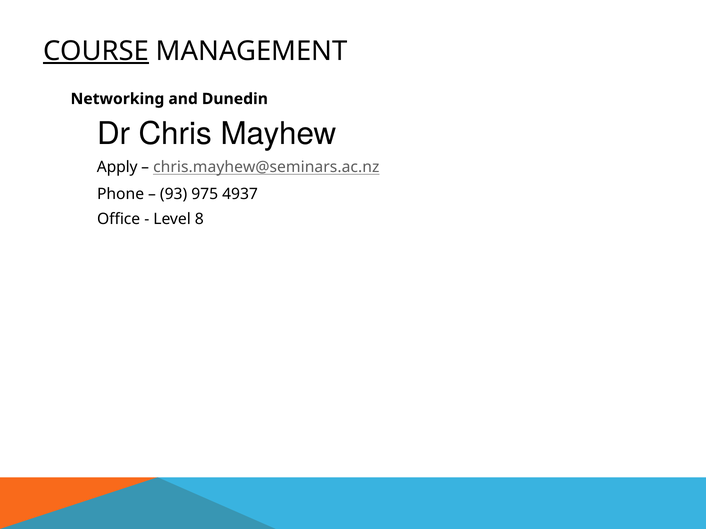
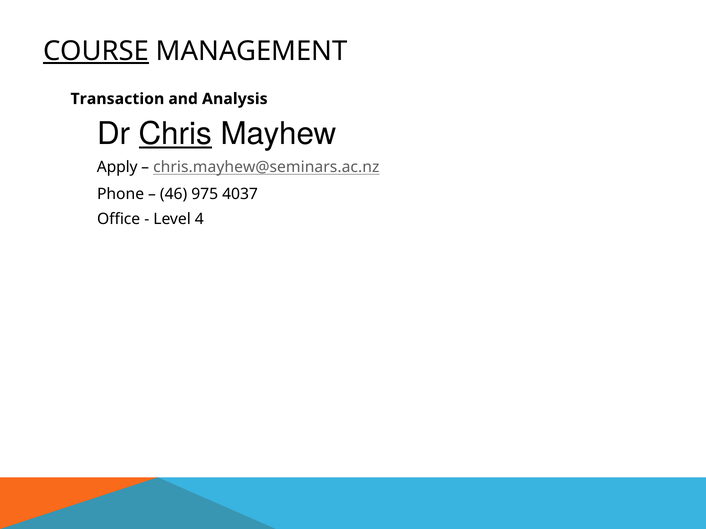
Networking: Networking -> Transaction
Dunedin: Dunedin -> Analysis
Chris underline: none -> present
93: 93 -> 46
4937: 4937 -> 4037
8: 8 -> 4
